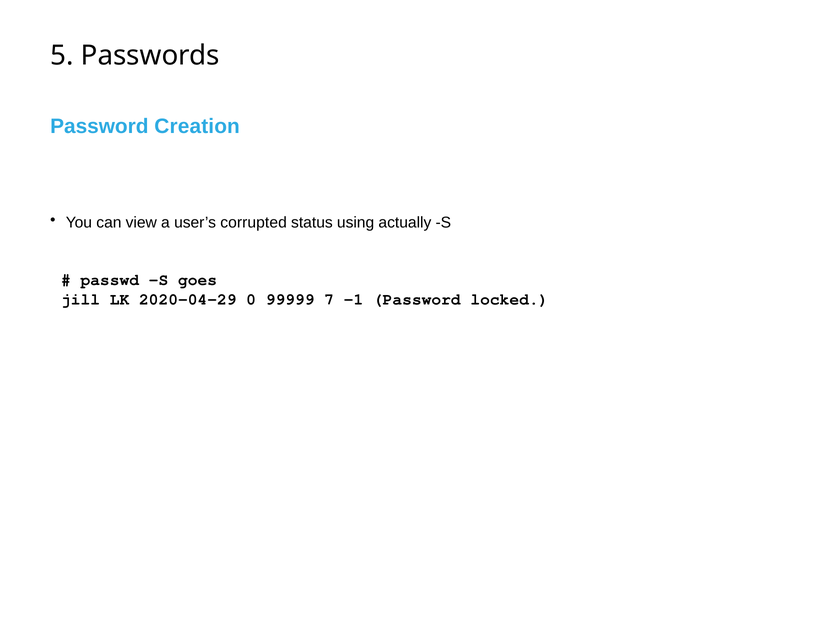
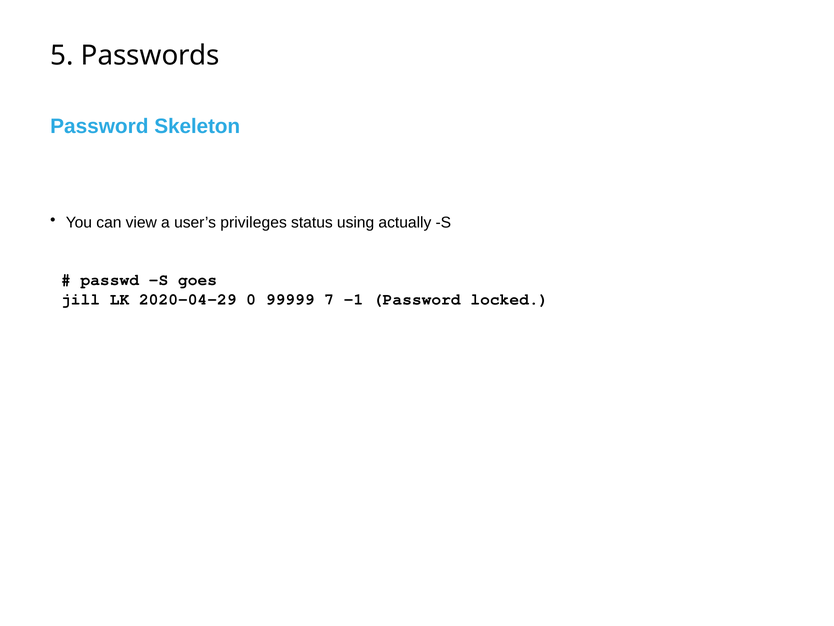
Creation: Creation -> Skeleton
corrupted: corrupted -> privileges
